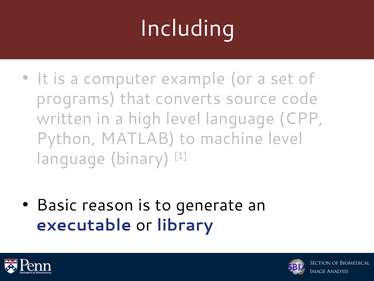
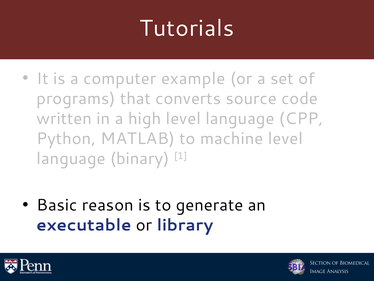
Including: Including -> Tutorials
